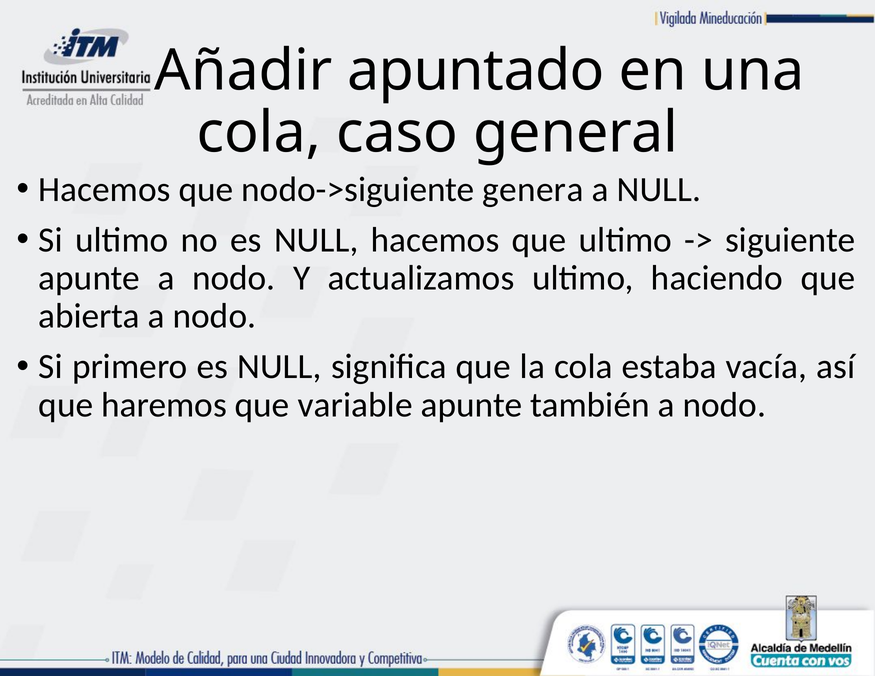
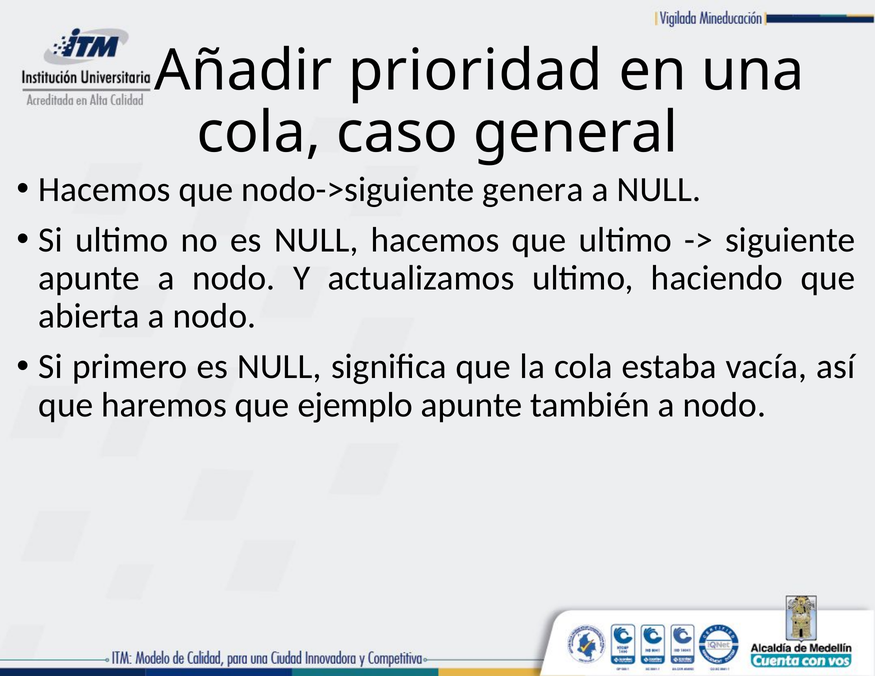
apuntado: apuntado -> prioridad
variable: variable -> ejemplo
